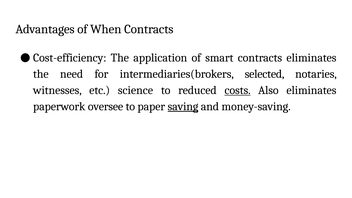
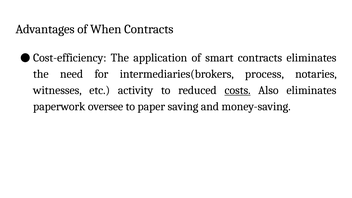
selected: selected -> process
science: science -> activity
saving underline: present -> none
